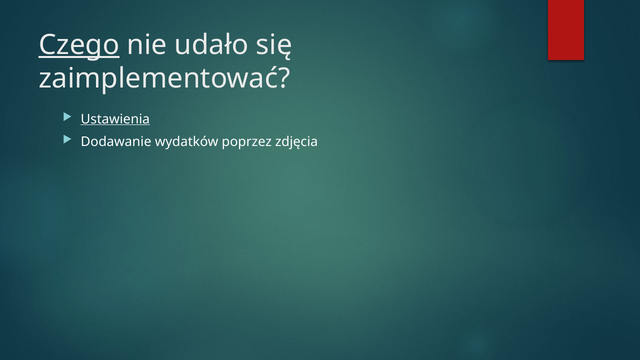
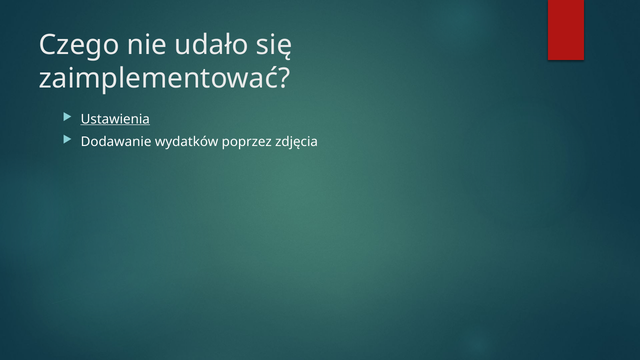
Czego underline: present -> none
